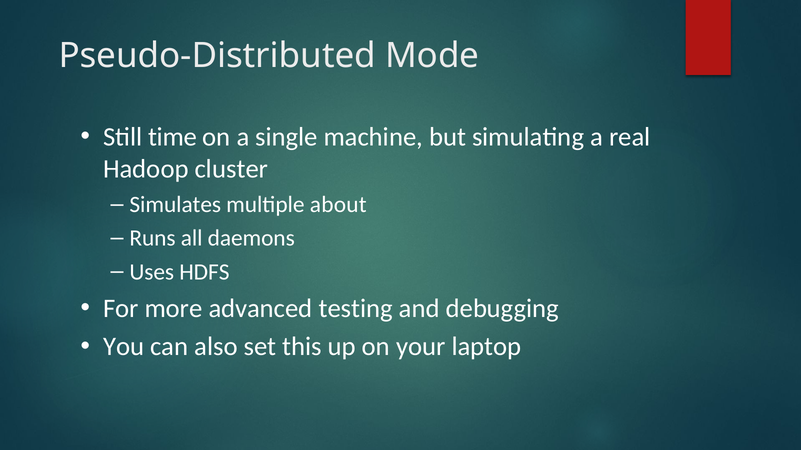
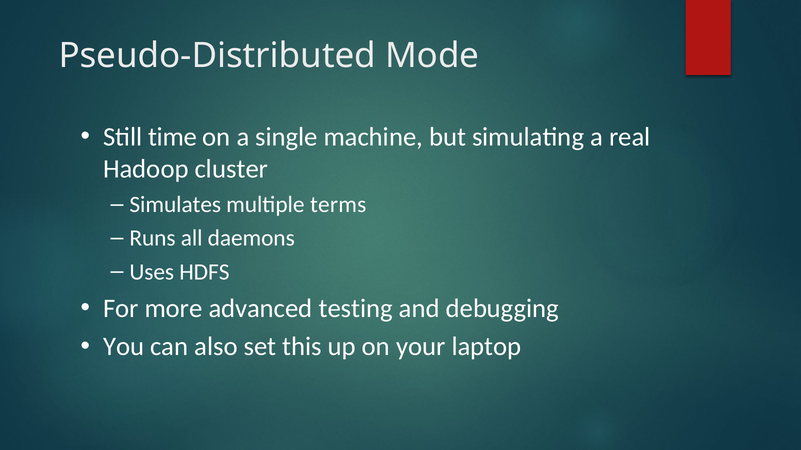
about: about -> terms
